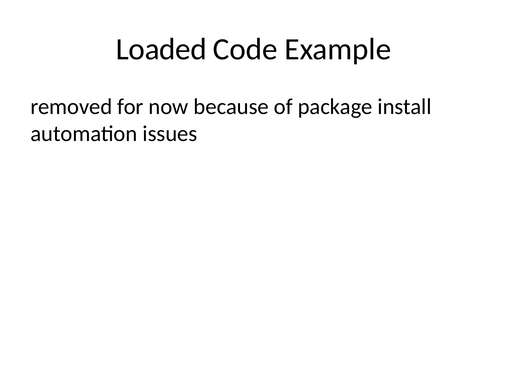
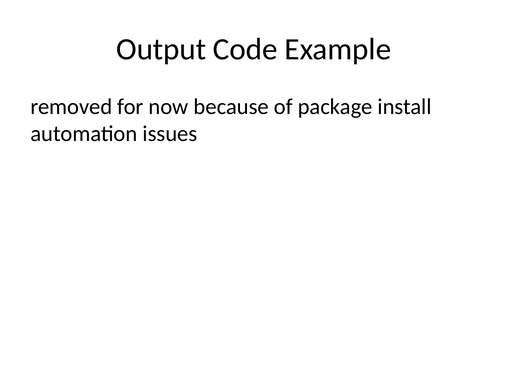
Loaded: Loaded -> Output
